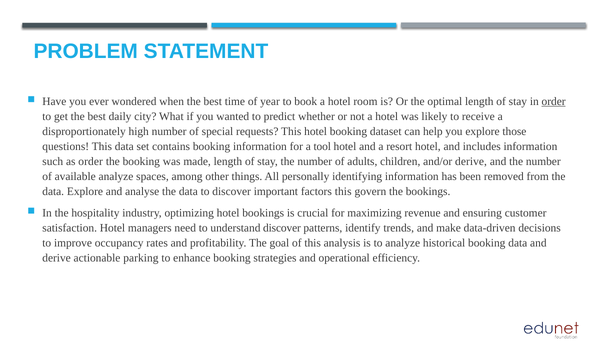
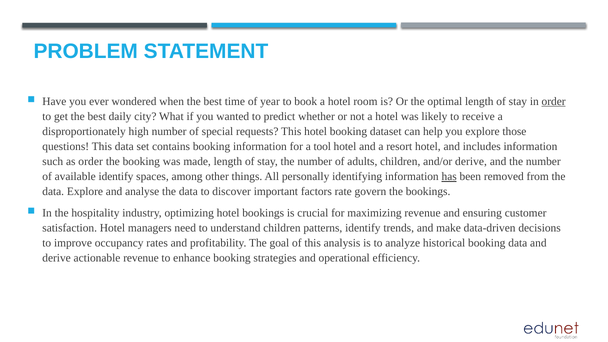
available analyze: analyze -> identify
has underline: none -> present
factors this: this -> rate
understand discover: discover -> children
actionable parking: parking -> revenue
